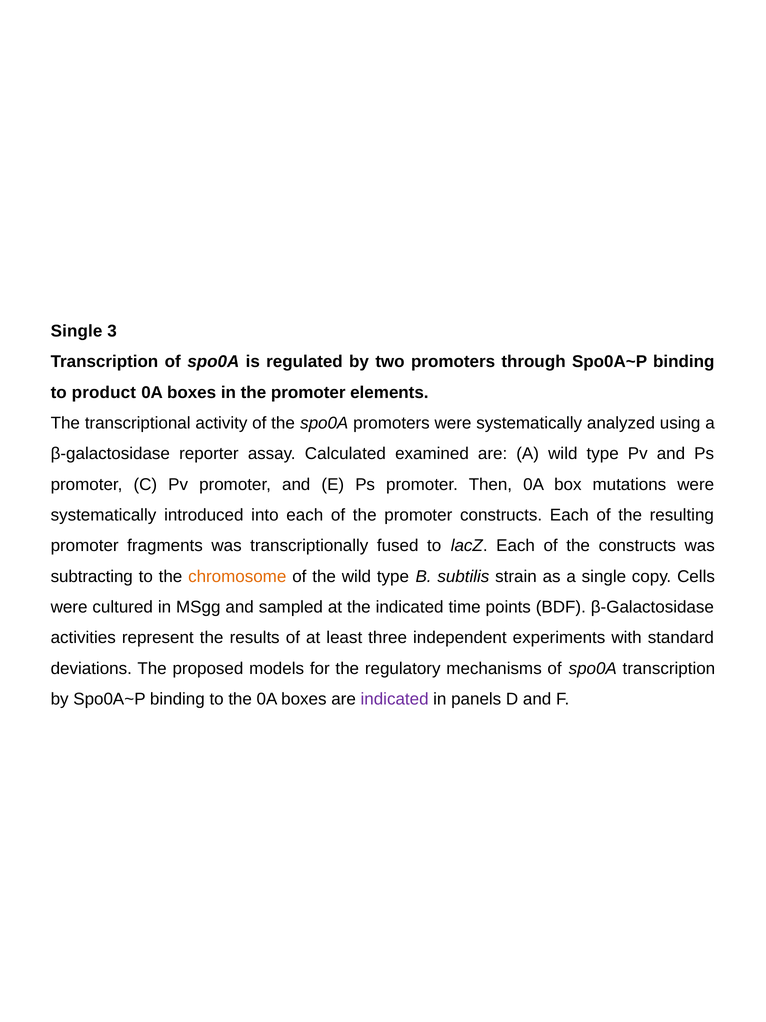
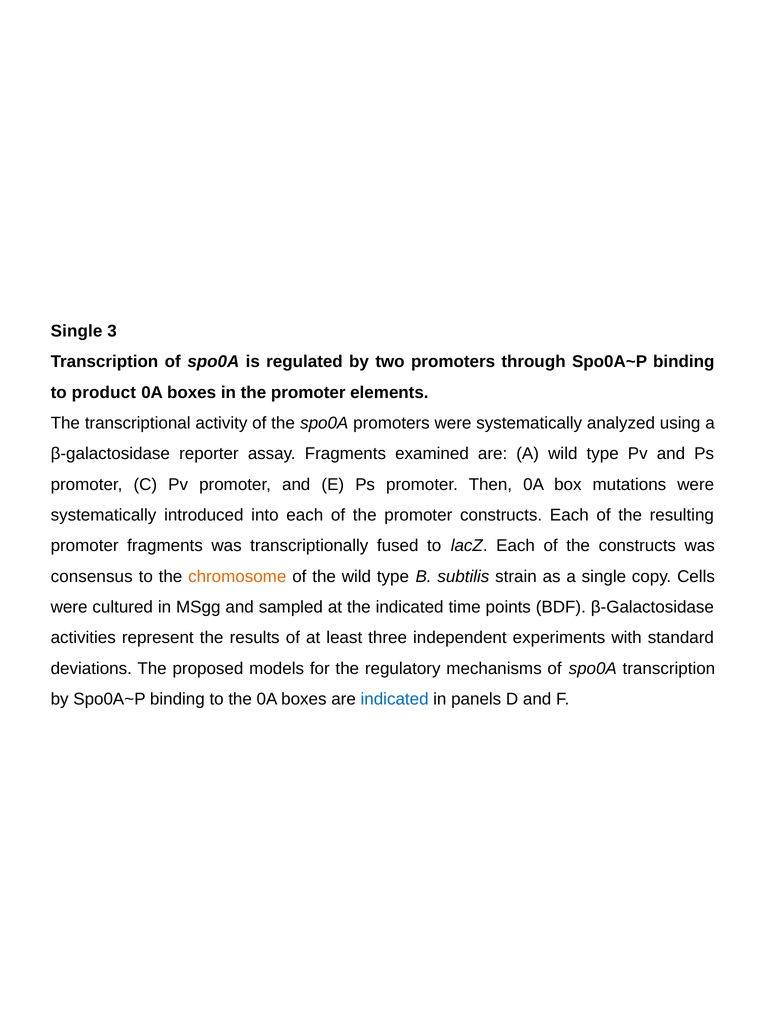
assay Calculated: Calculated -> Fragments
subtracting: subtracting -> consensus
indicated at (395, 699) colour: purple -> blue
